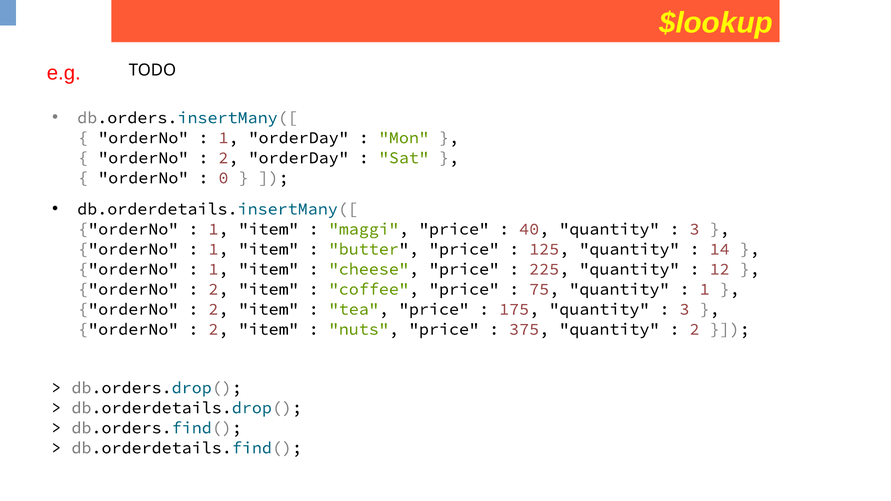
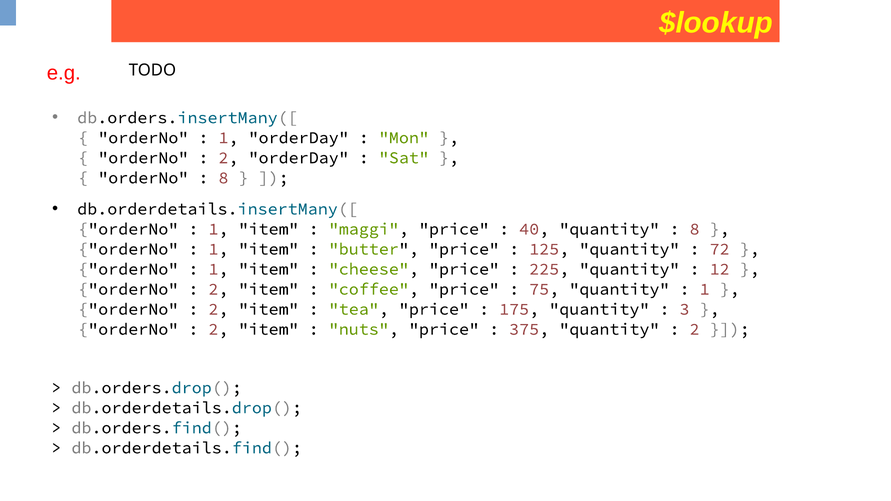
0 at (223, 178): 0 -> 8
3 at (695, 229): 3 -> 8
14: 14 -> 72
